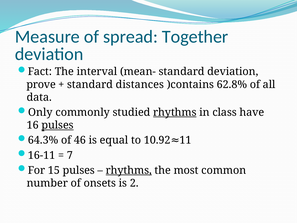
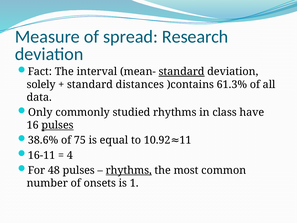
Together: Together -> Research
standard at (182, 72) underline: none -> present
prove: prove -> solely
62.8%: 62.8% -> 61.3%
rhythms at (175, 112) underline: present -> none
64.3%: 64.3% -> 38.6%
46: 46 -> 75
7: 7 -> 4
15: 15 -> 48
2: 2 -> 1
